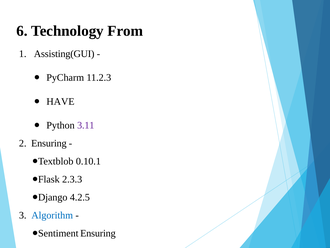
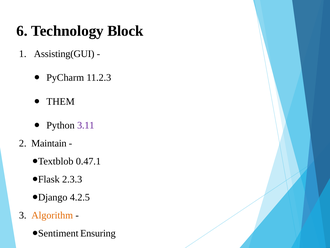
From: From -> Block
HAVE: HAVE -> THEM
Ensuring at (49, 143): Ensuring -> Maintain
0.10.1: 0.10.1 -> 0.47.1
Algorithm colour: blue -> orange
